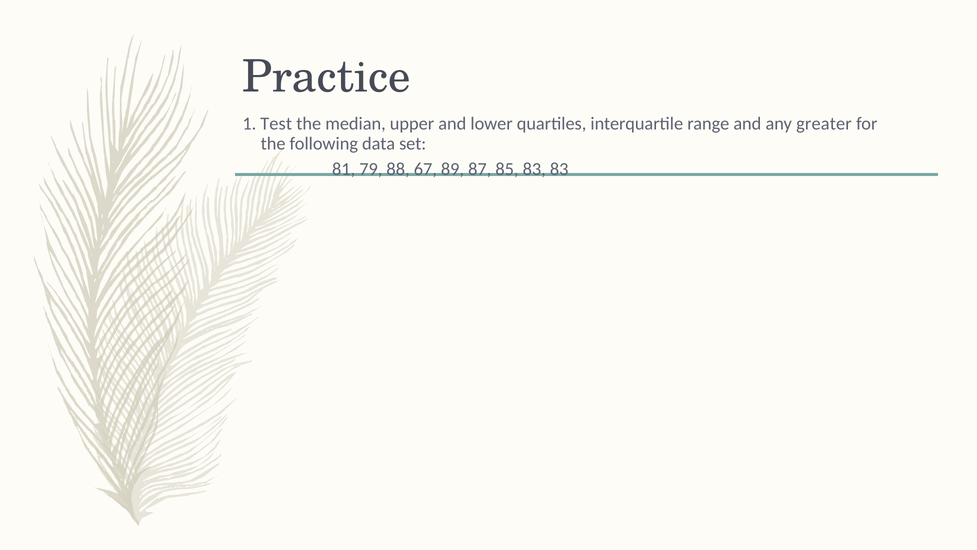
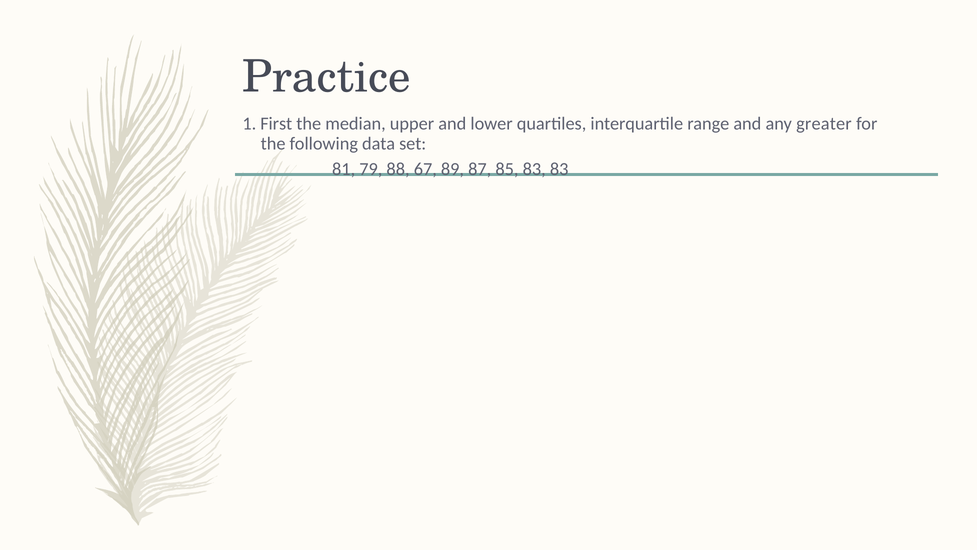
Test: Test -> First
